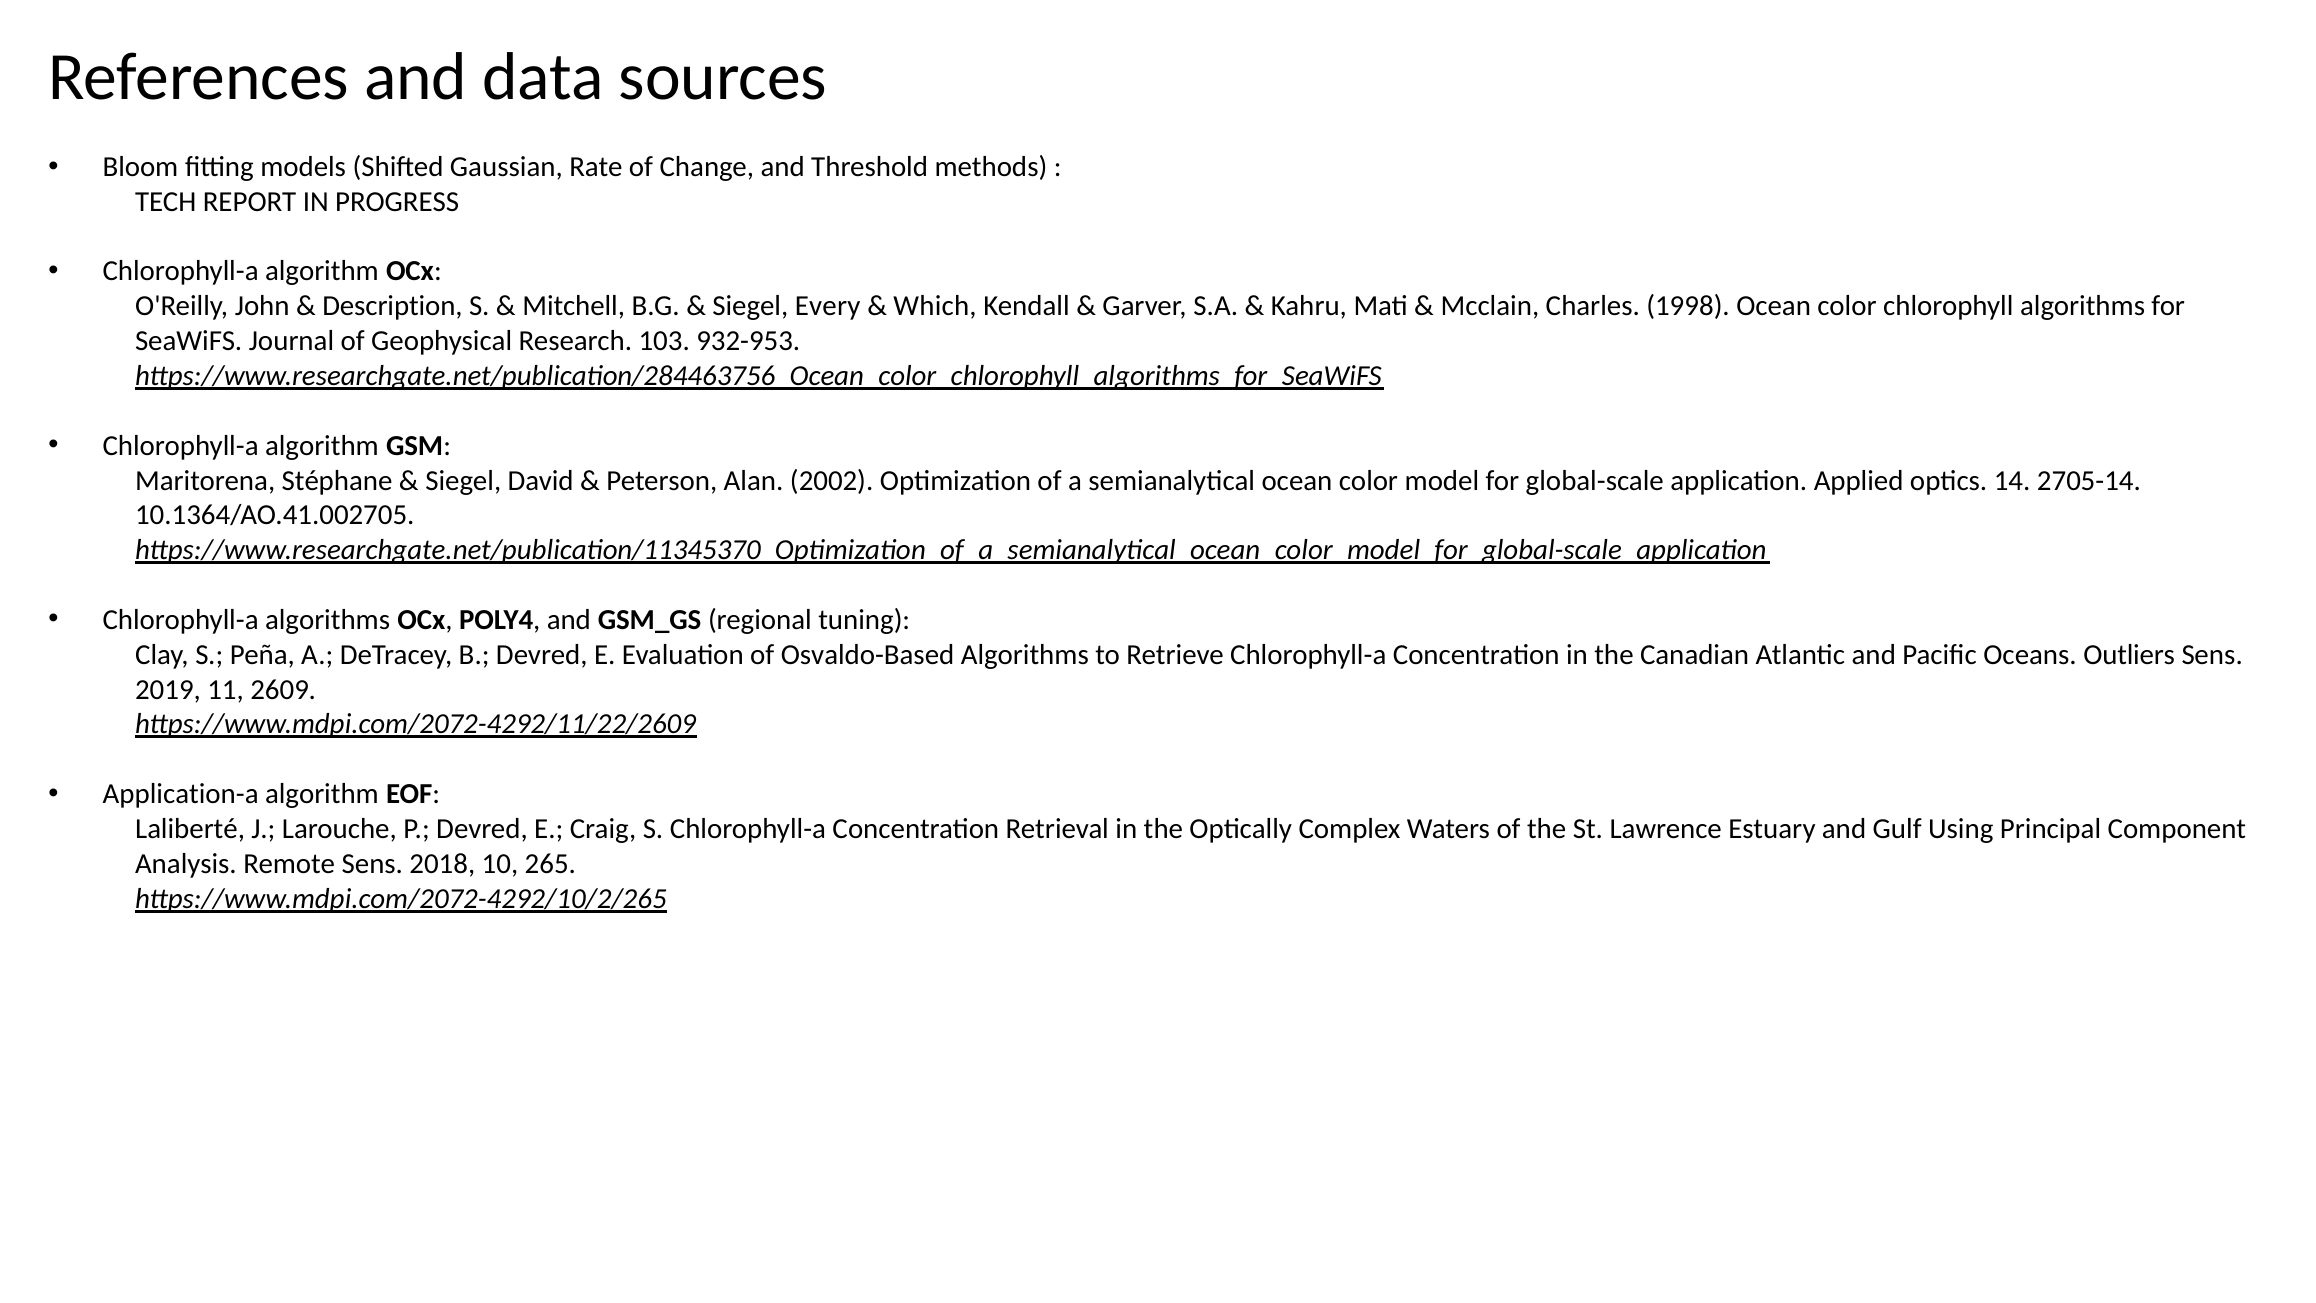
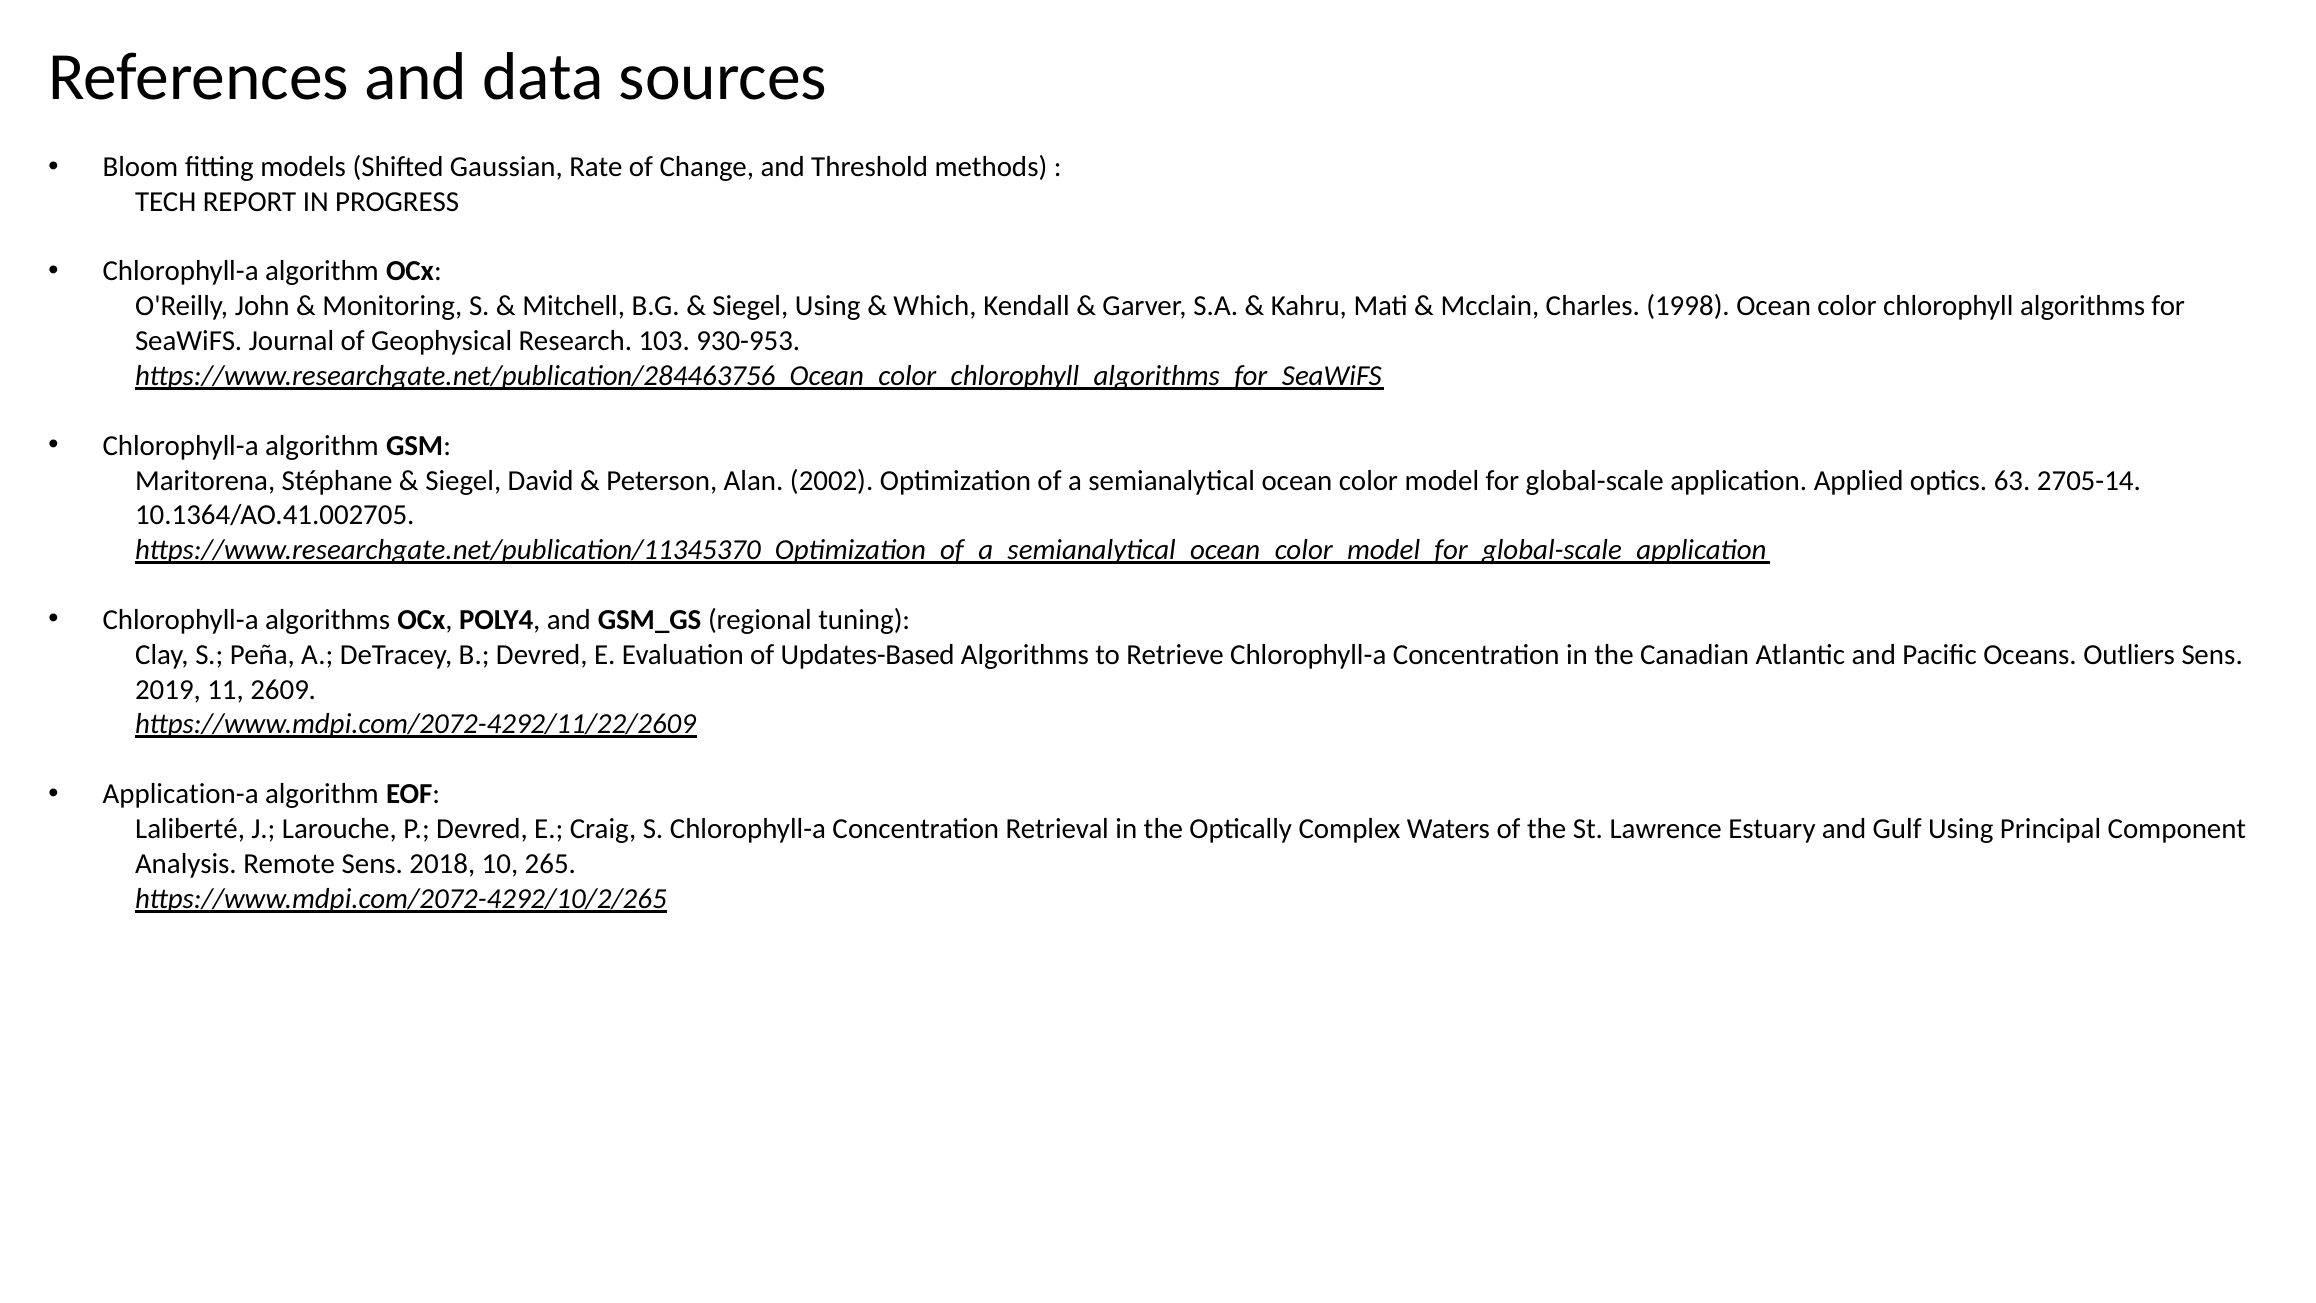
Description: Description -> Monitoring
Siegel Every: Every -> Using
932-953: 932-953 -> 930-953
14: 14 -> 63
Osvaldo-Based: Osvaldo-Based -> Updates-Based
